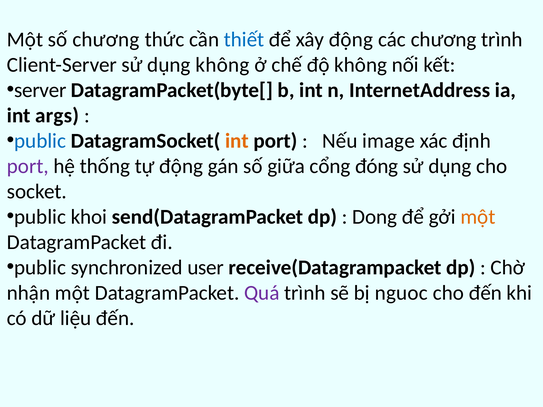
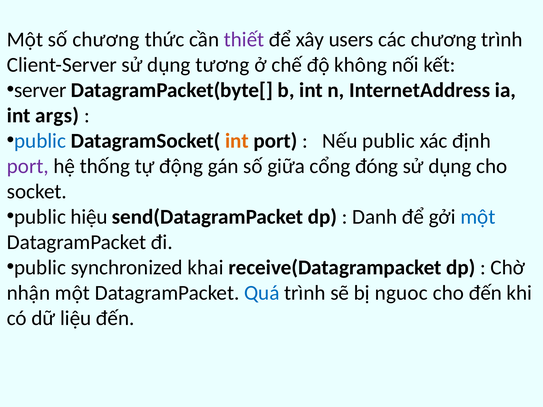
thiết colour: blue -> purple
xây động: động -> users
dụng không: không -> tương
Nếu image: image -> public
khoi: khoi -> hiệu
Dong: Dong -> Danh
một at (478, 217) colour: orange -> blue
user: user -> khai
Quá colour: purple -> blue
